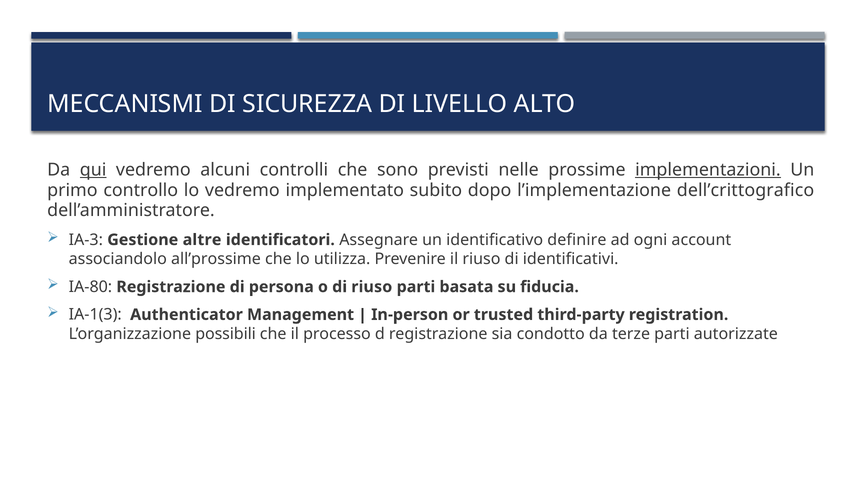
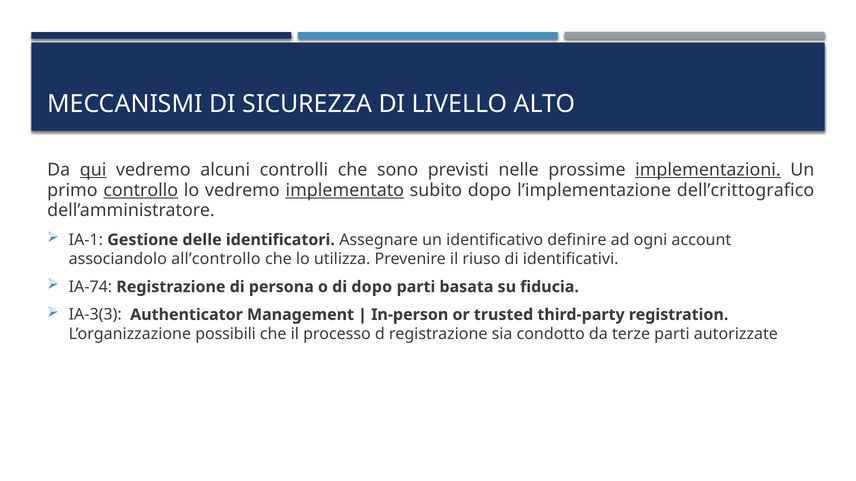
controllo underline: none -> present
implementato underline: none -> present
IA-3: IA-3 -> IA-1
altre: altre -> delle
all’prossime: all’prossime -> all’controllo
IA-80: IA-80 -> IA-74
di riuso: riuso -> dopo
IA-1(3: IA-1(3 -> IA-3(3
